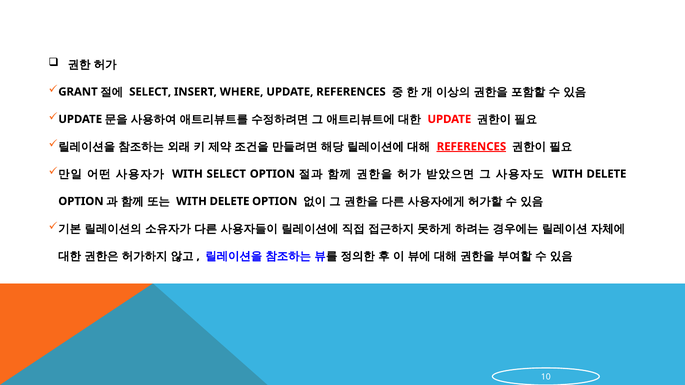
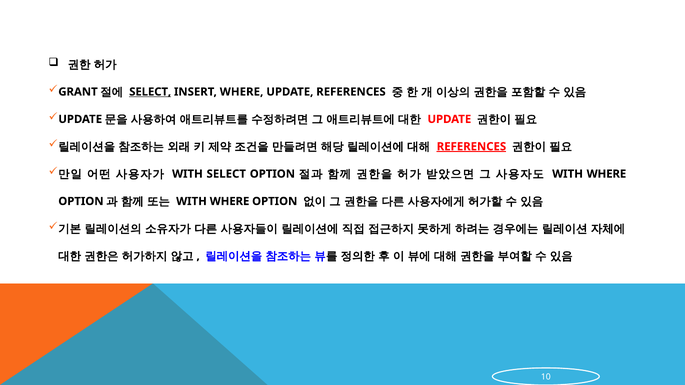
SELECT at (150, 92) underline: none -> present
DELETE at (606, 174): DELETE -> WHERE
DELETE at (230, 201): DELETE -> WHERE
